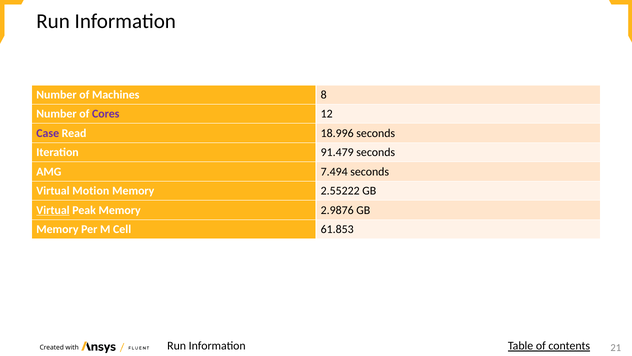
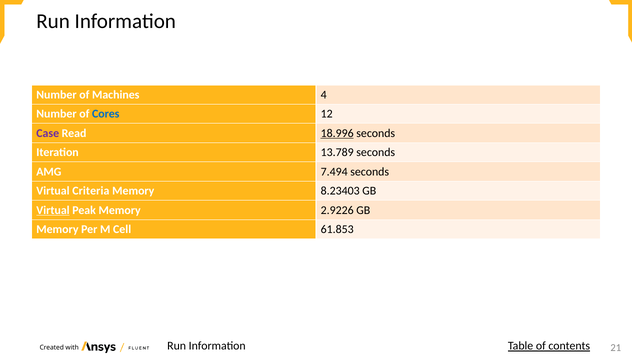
8: 8 -> 4
Cores colour: purple -> blue
18.996 underline: none -> present
91.479: 91.479 -> 13.789
Motion: Motion -> Criteria
2.55222: 2.55222 -> 8.23403
2.9876: 2.9876 -> 2.9226
